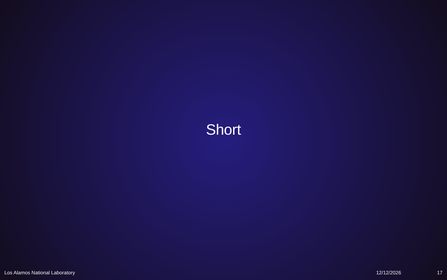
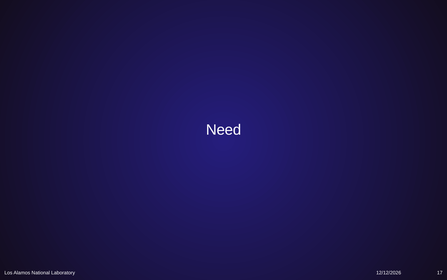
Short: Short -> Need
